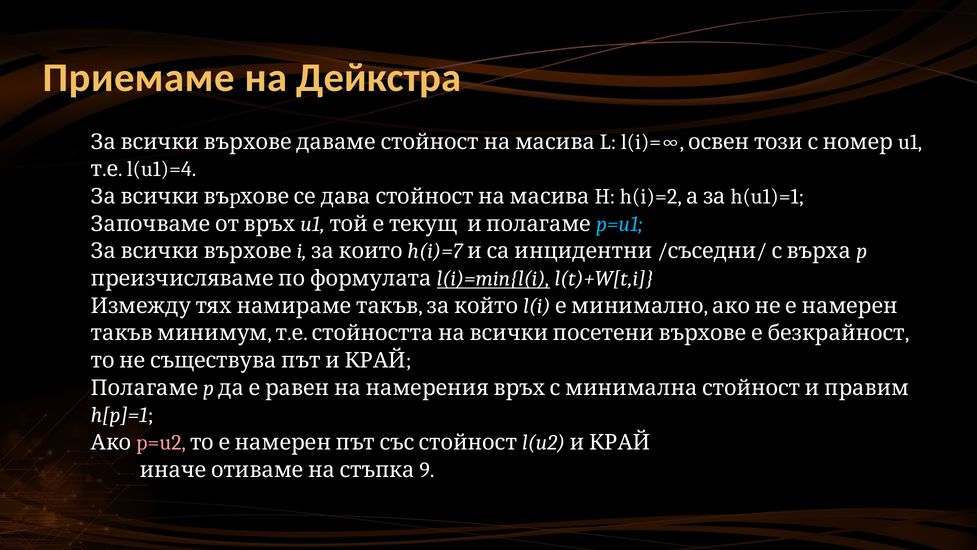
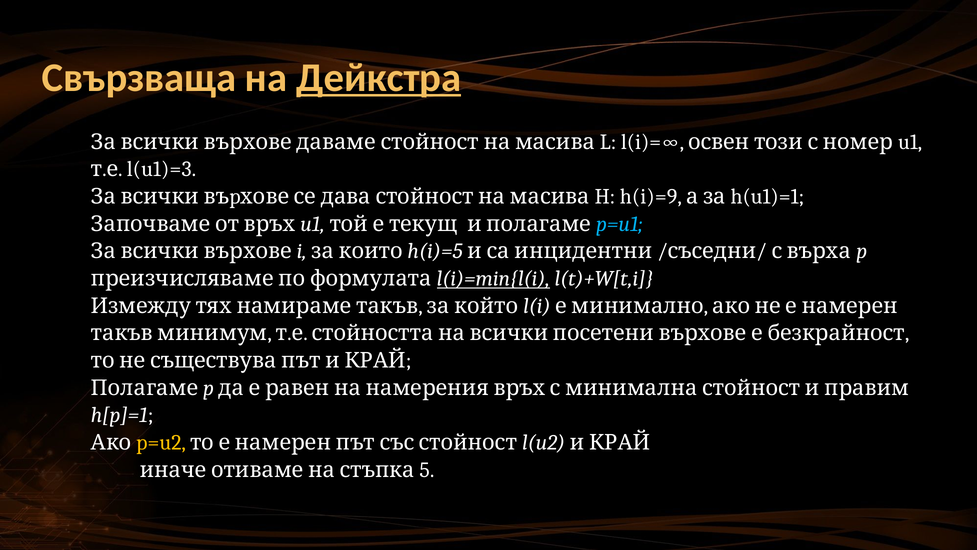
Приемаме: Приемаме -> Свързваща
Дейкстра underline: none -> present
l(u1)=4: l(u1)=4 -> l(u1)=3
h(i)=2: h(i)=2 -> h(i)=9
h(i)=7: h(i)=7 -> h(i)=5
p=u2 colour: pink -> yellow
9: 9 -> 5
